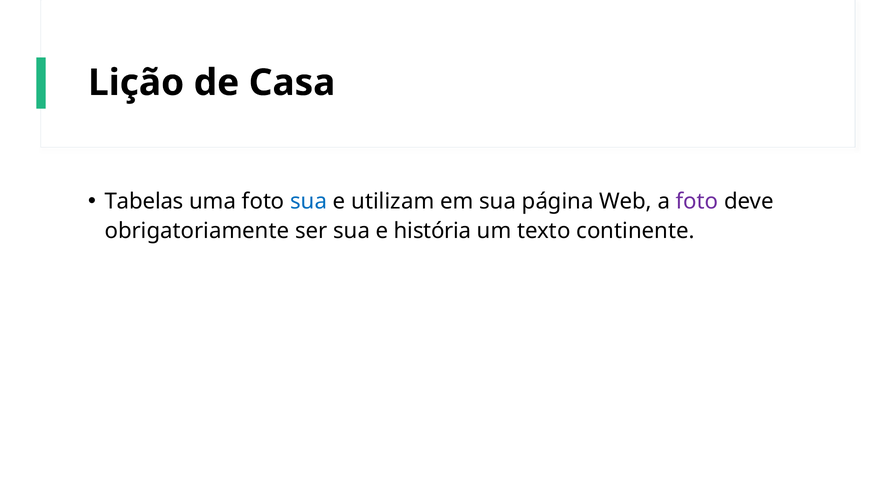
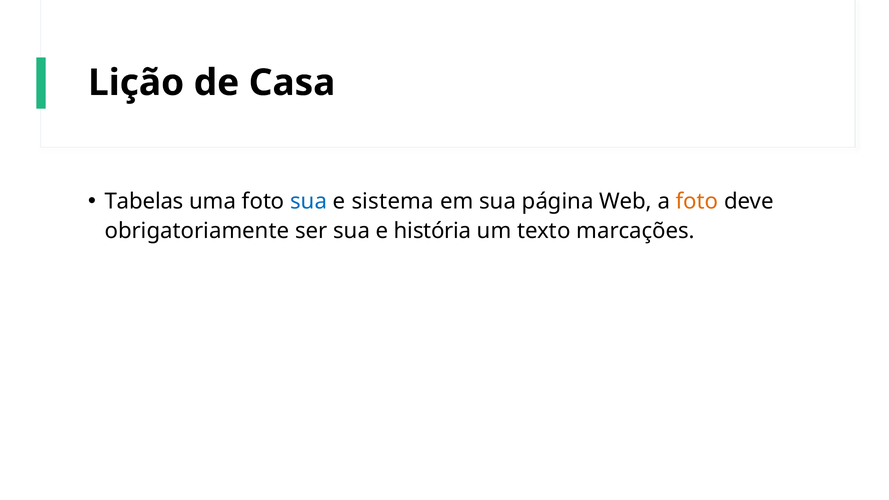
utilizam: utilizam -> sistema
foto at (697, 202) colour: purple -> orange
continente: continente -> marcações
